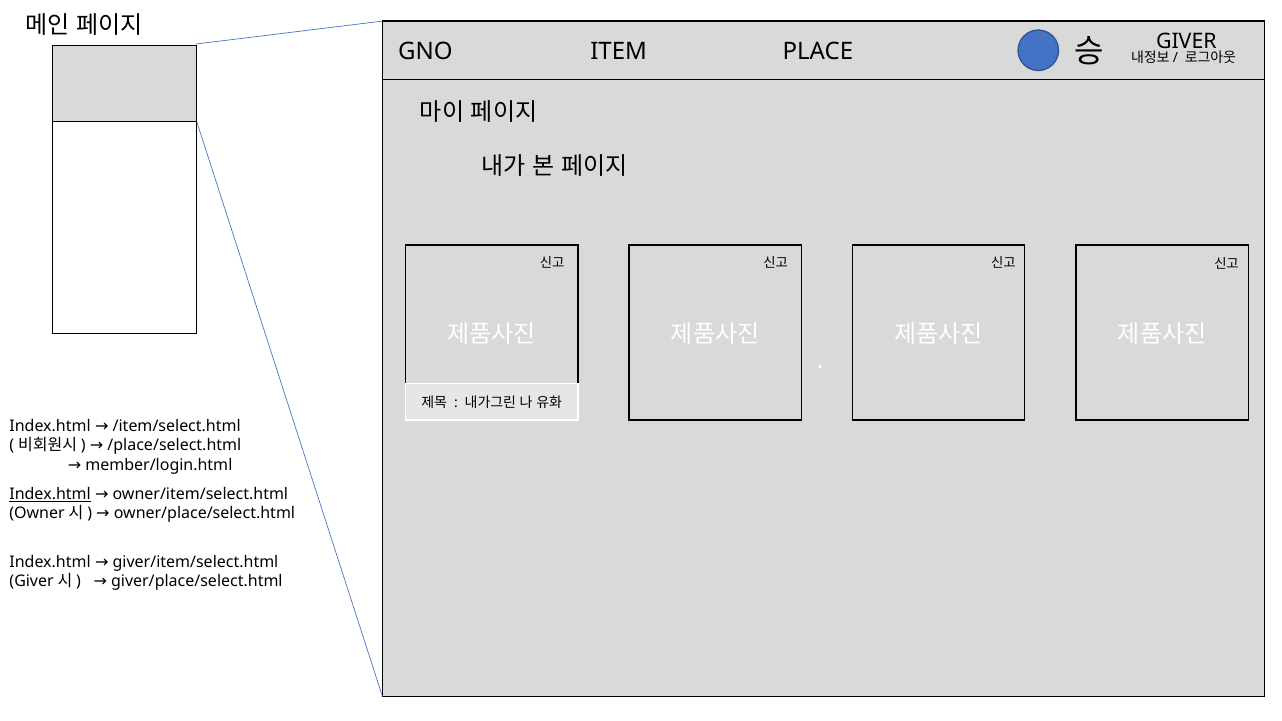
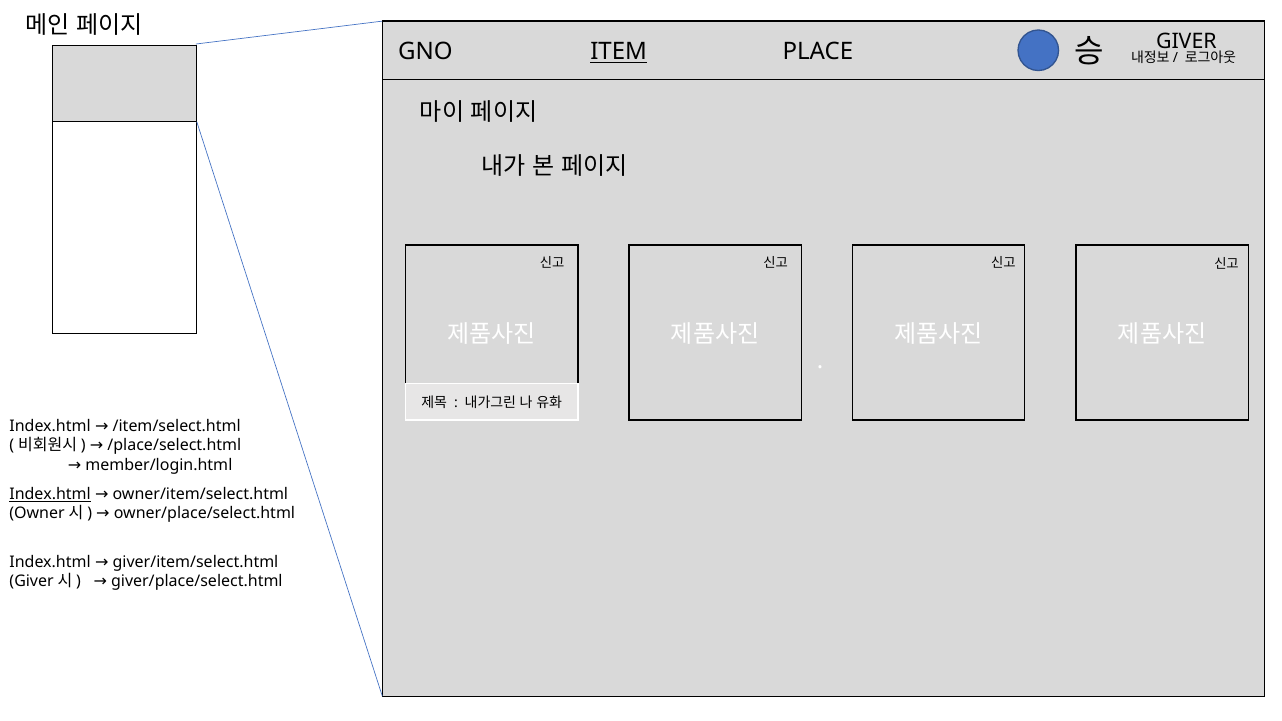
ITEM underline: none -> present
